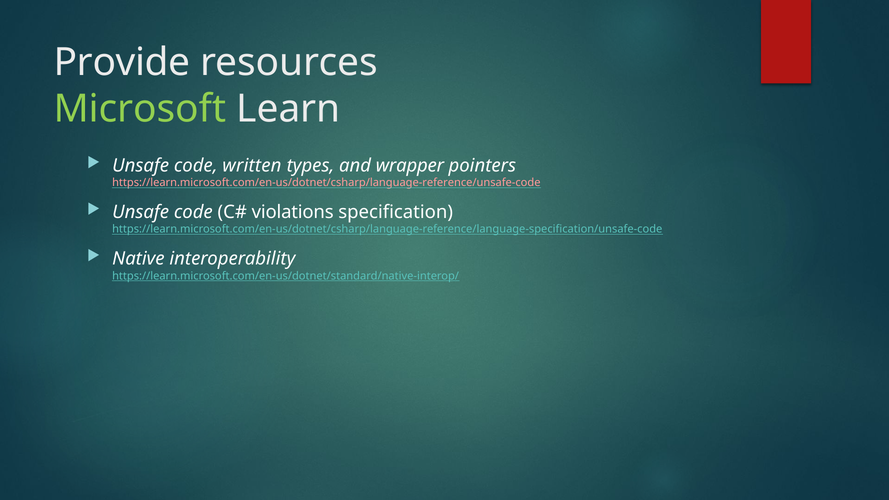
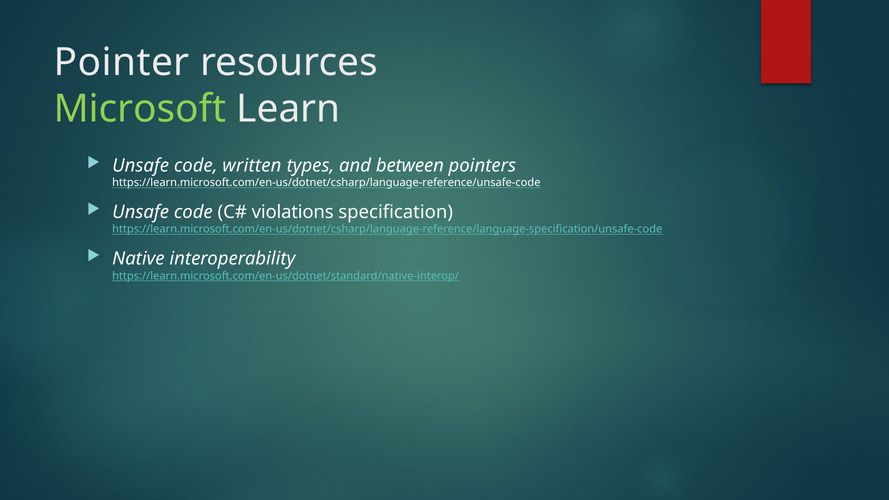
Provide: Provide -> Pointer
wrapper: wrapper -> between
https://learn.microsoft.com/en-us/dotnet/csharp/language-reference/unsafe-code colour: pink -> white
